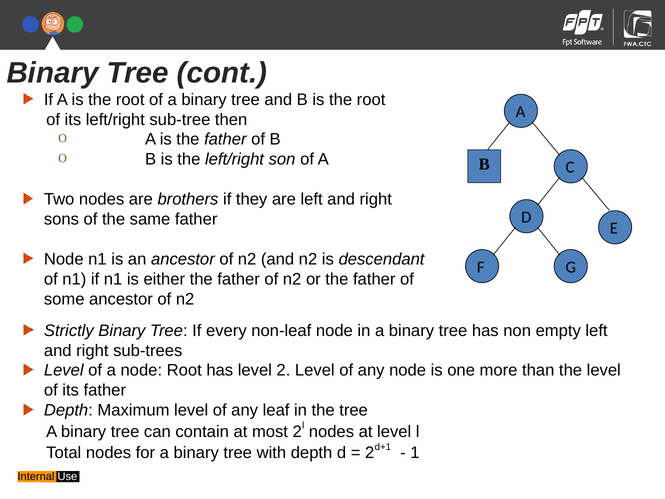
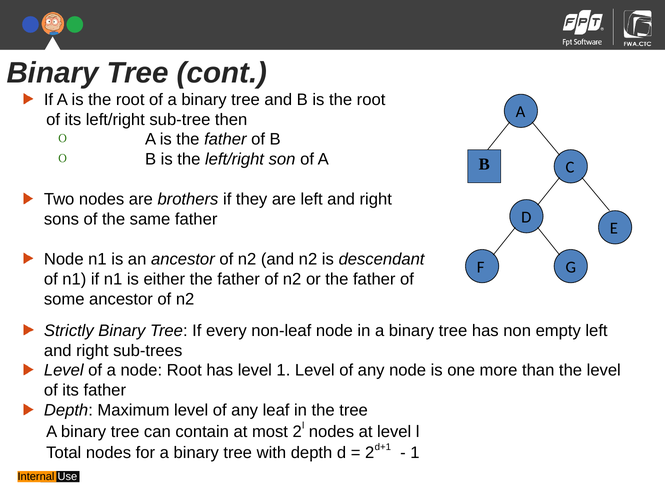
level 2: 2 -> 1
